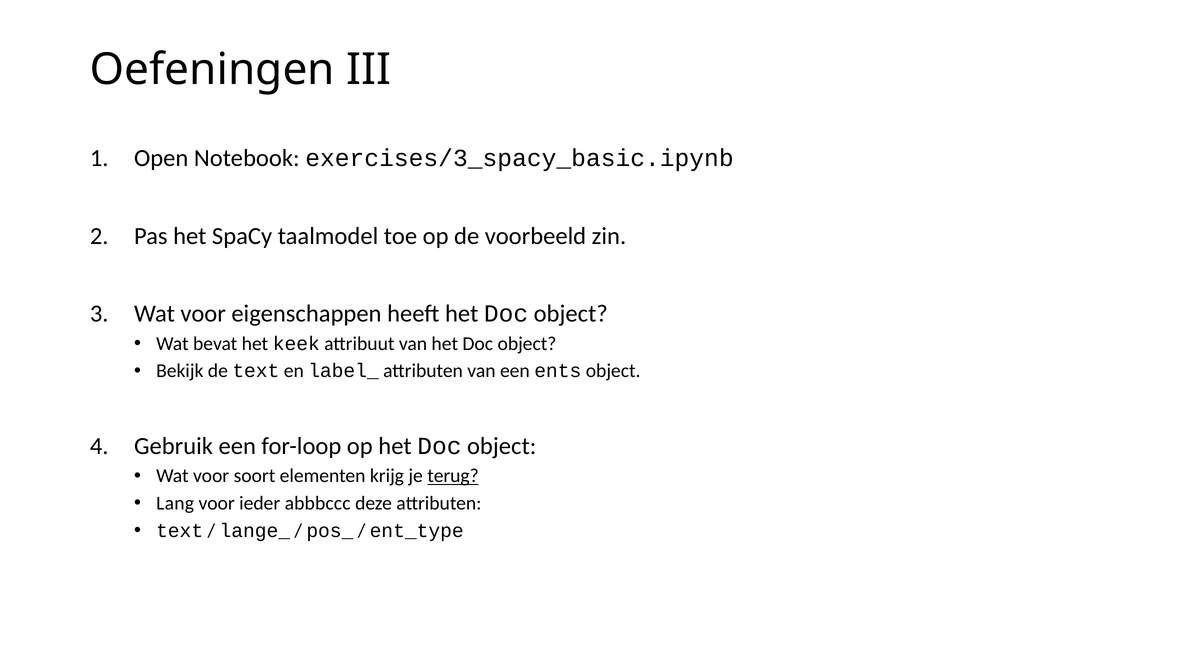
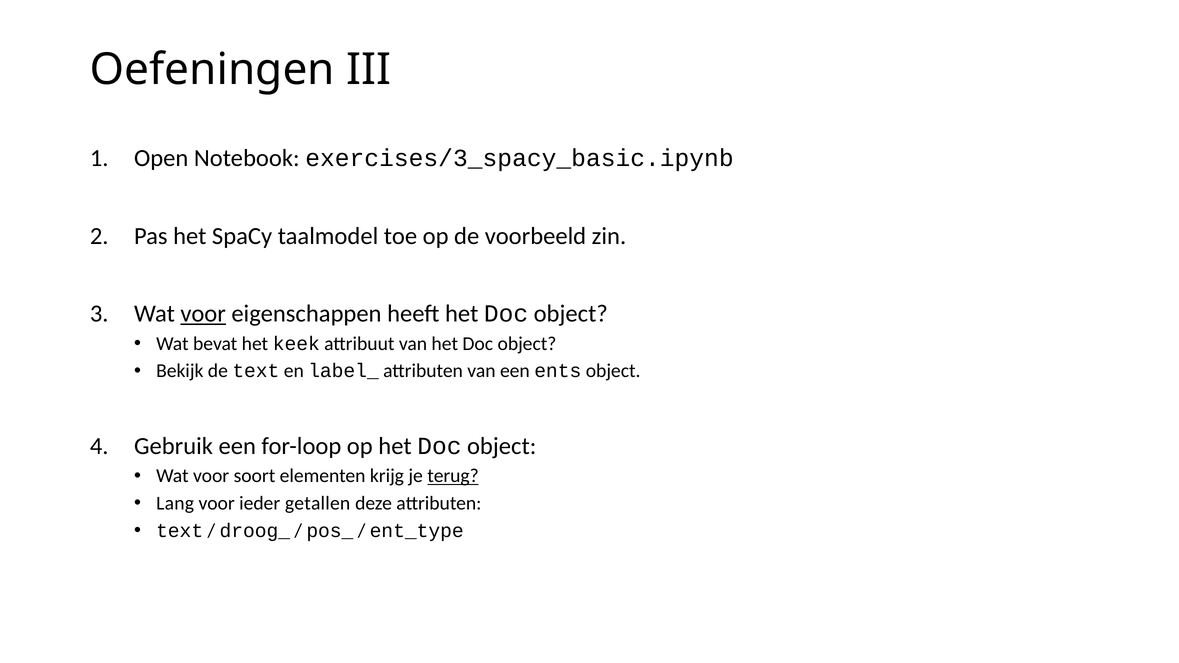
voor at (203, 314) underline: none -> present
abbbccc: abbbccc -> getallen
lange_: lange_ -> droog_
